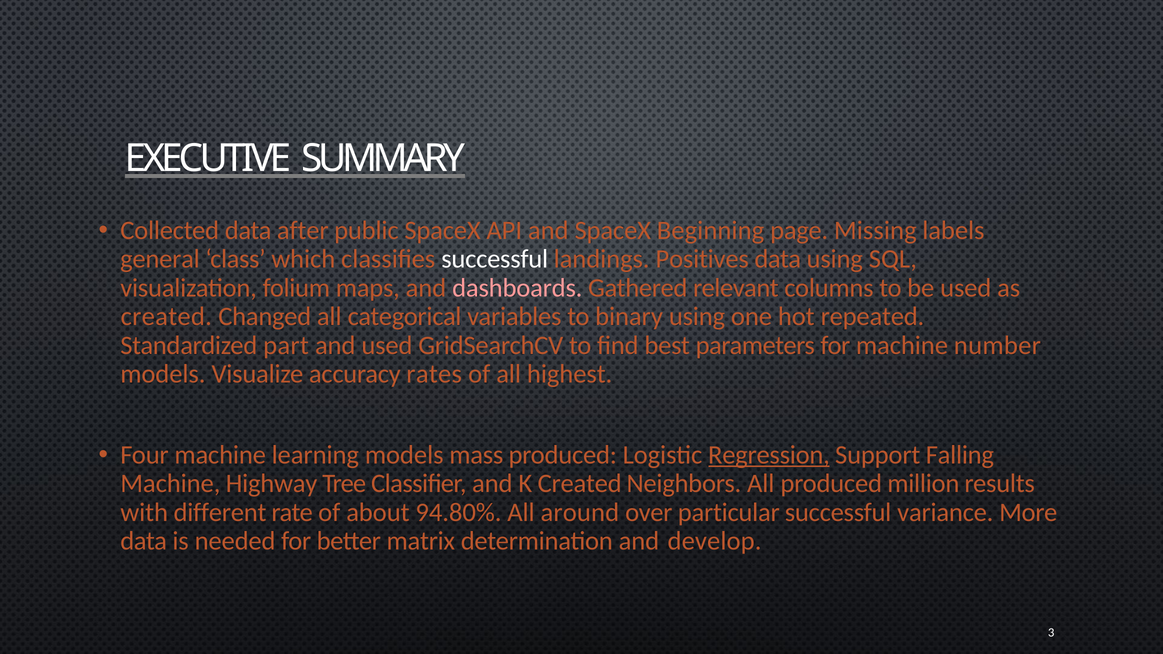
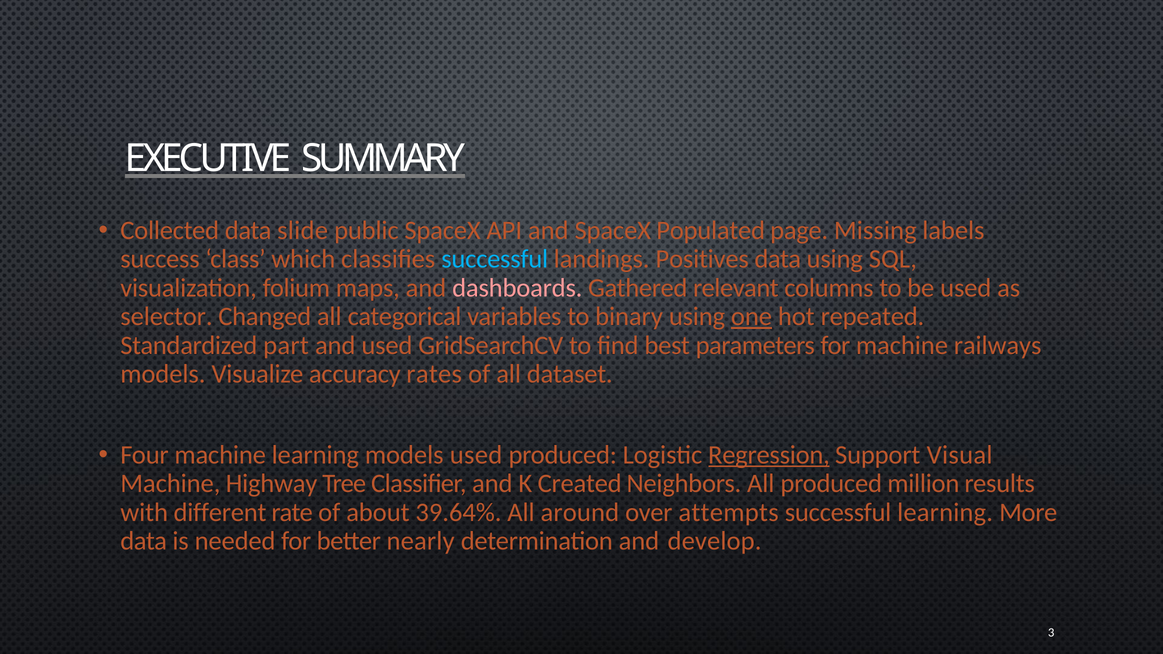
after: after -> slide
Beginning: Beginning -> Populated
general: general -> success
successful at (495, 259) colour: white -> light blue
created at (166, 317): created -> selector
one underline: none -> present
number: number -> railways
highest: highest -> dataset
models mass: mass -> used
Falling: Falling -> Visual
94.80%: 94.80% -> 39.64%
particular: particular -> attempts
successful variance: variance -> learning
matrix: matrix -> nearly
